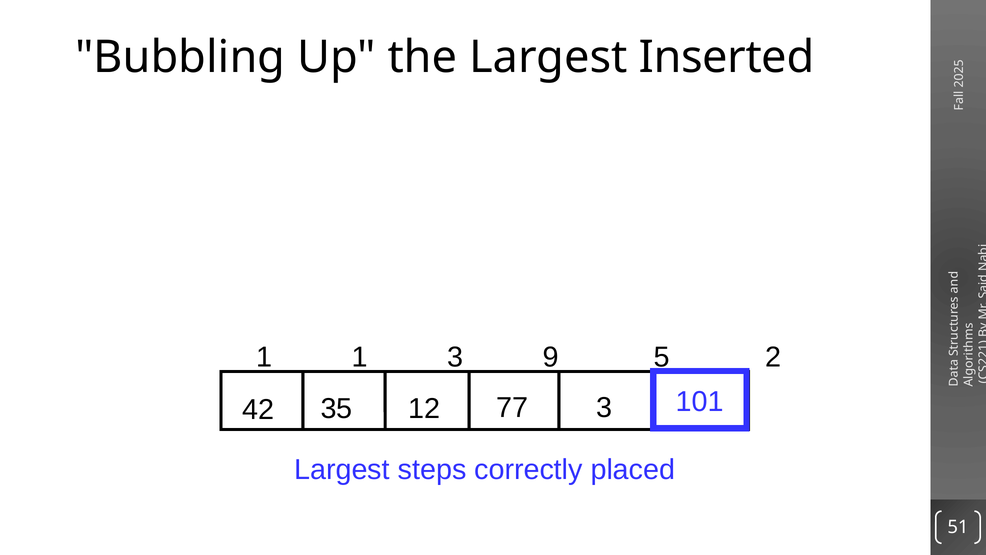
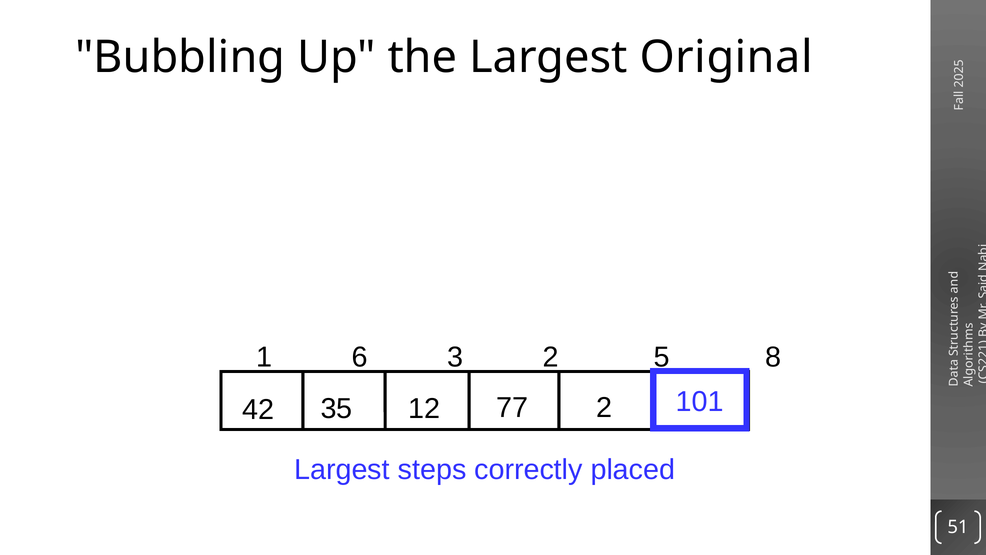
Inserted: Inserted -> Original
1 1: 1 -> 6
3 9: 9 -> 2
2 at (773, 357): 2 -> 8
42 3: 3 -> 2
